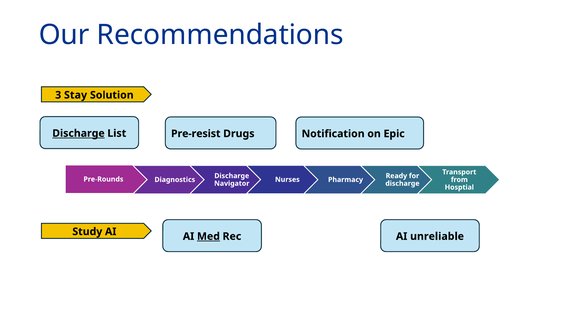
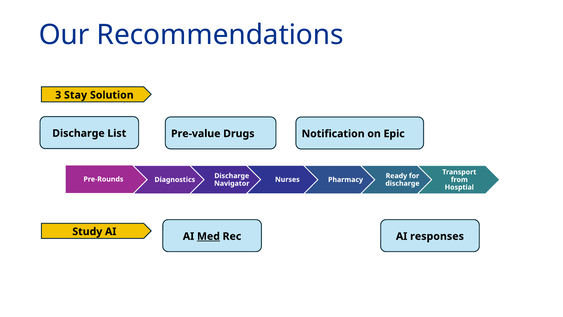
Discharge at (78, 133) underline: present -> none
Pre-resist: Pre-resist -> Pre-value
unreliable: unreliable -> responses
